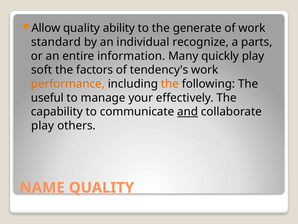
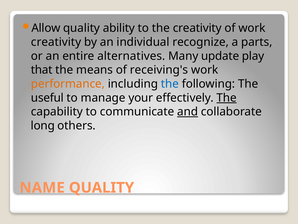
the generate: generate -> creativity
standard at (56, 42): standard -> creativity
information: information -> alternatives
quickly: quickly -> update
soft: soft -> that
factors: factors -> means
tendency's: tendency's -> receiving's
the at (170, 84) colour: orange -> blue
The at (227, 98) underline: none -> present
play at (43, 125): play -> long
